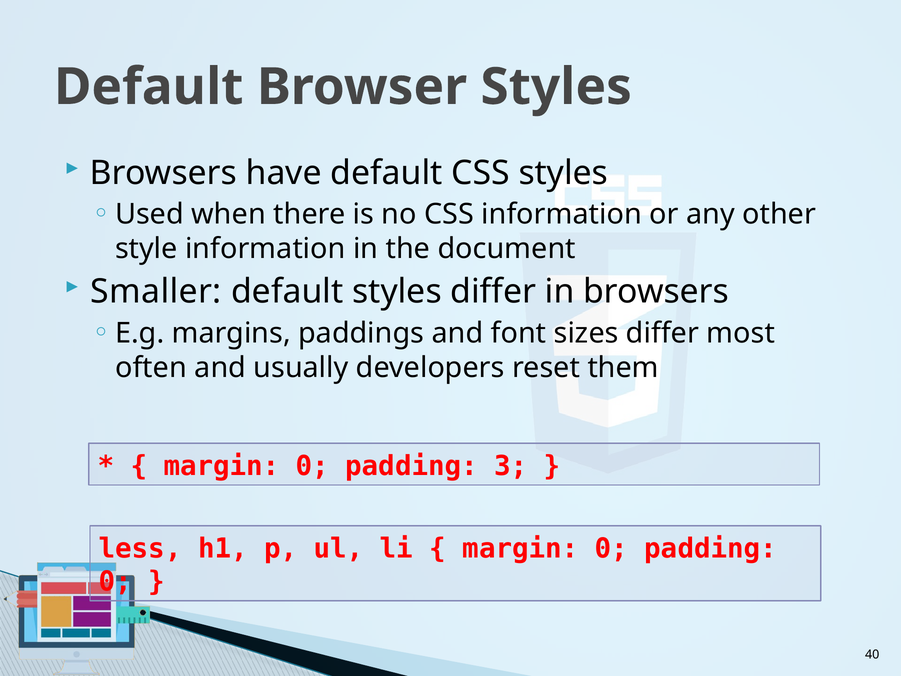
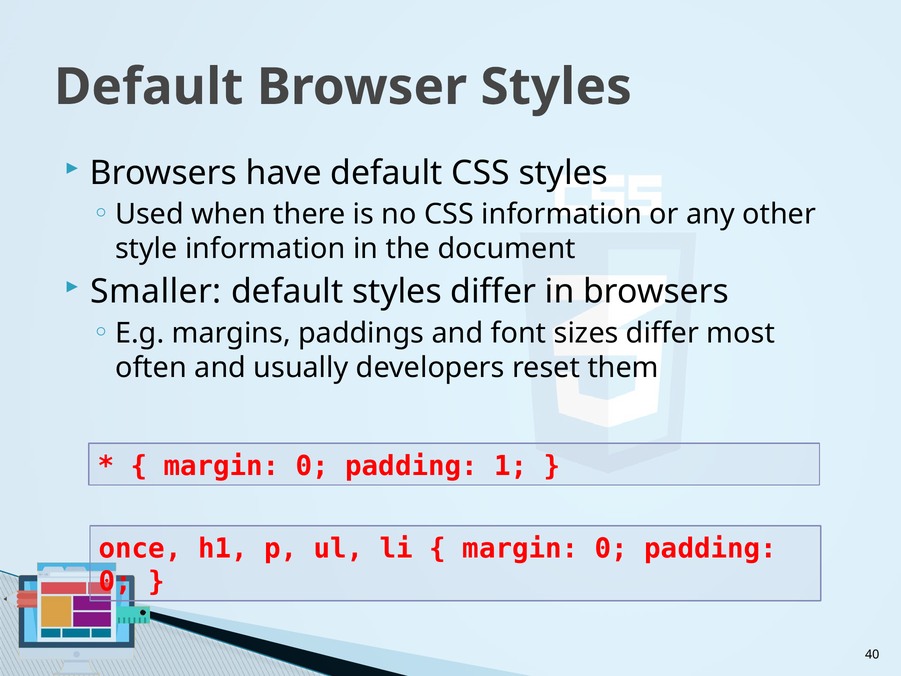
3: 3 -> 1
less: less -> once
